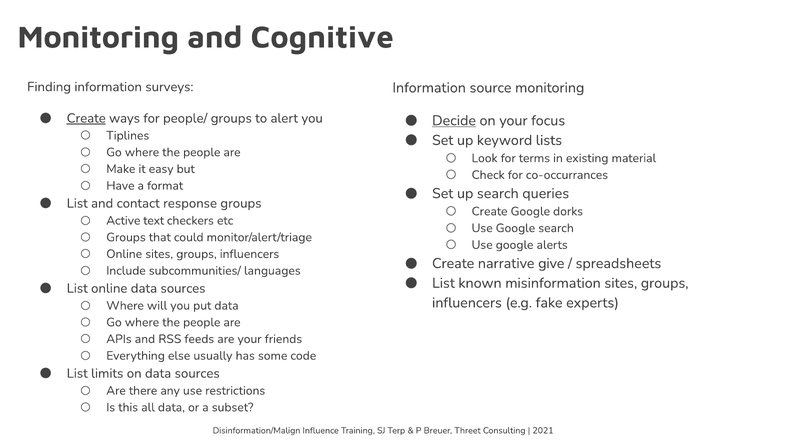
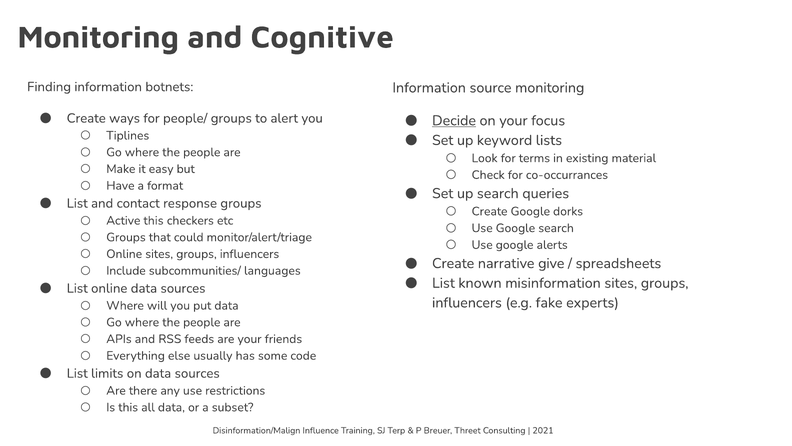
surveys: surveys -> botnets
Create at (86, 118) underline: present -> none
Active text: text -> this
